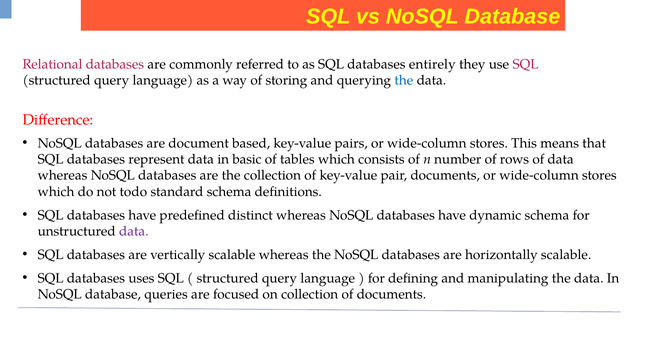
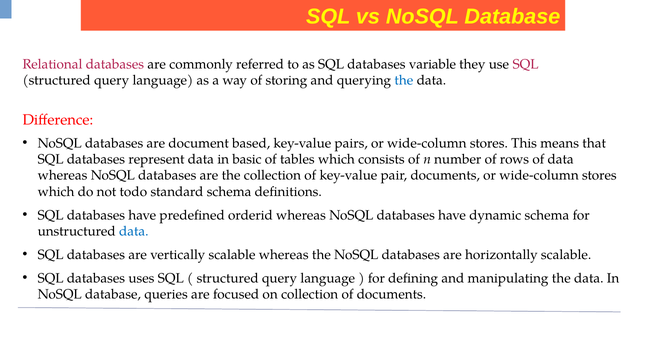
entirely: entirely -> variable
distinct: distinct -> orderid
data at (134, 231) colour: purple -> blue
